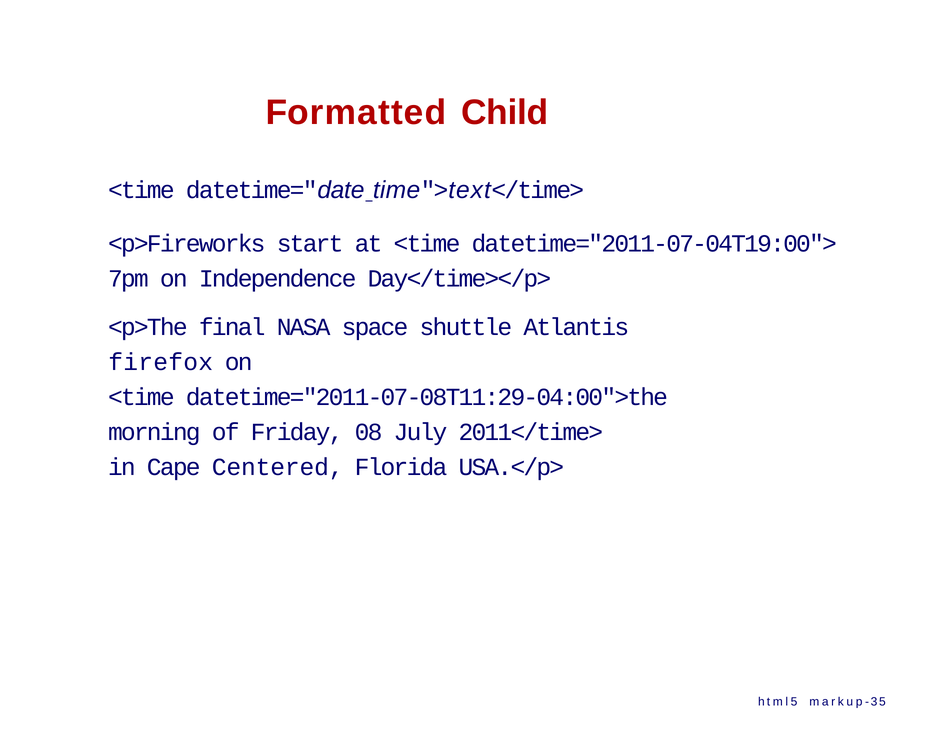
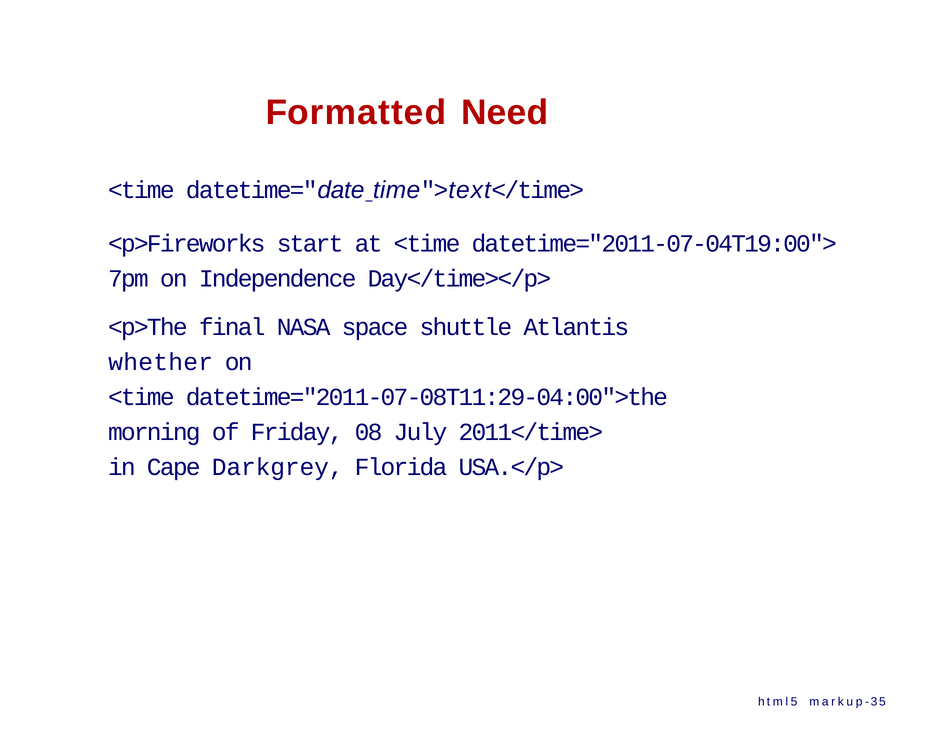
Child: Child -> Need
firefox: firefox -> whether
Centered: Centered -> Darkgrey
